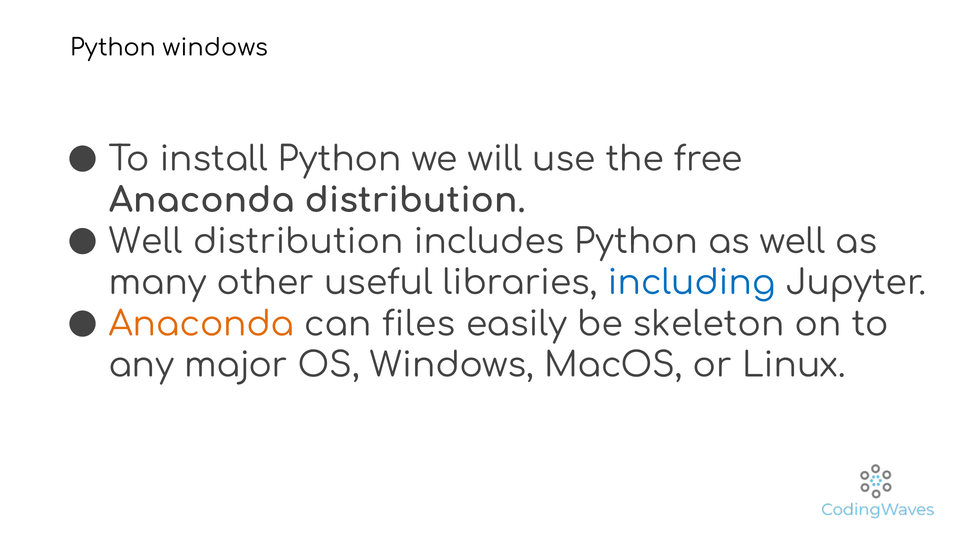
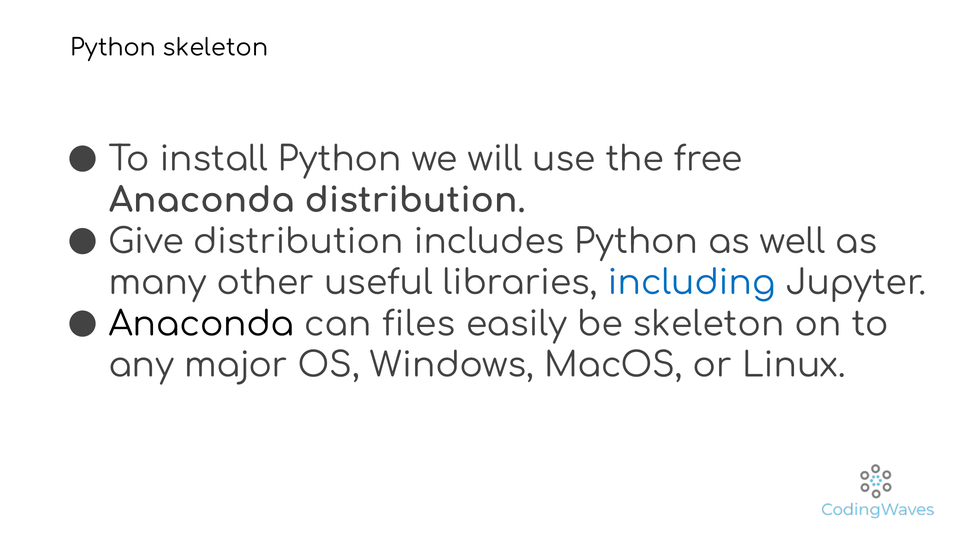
Python windows: windows -> skeleton
Well at (146, 242): Well -> Give
Anaconda at (202, 324) colour: orange -> black
